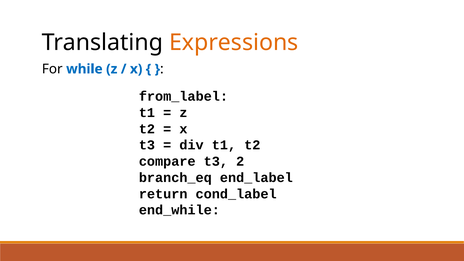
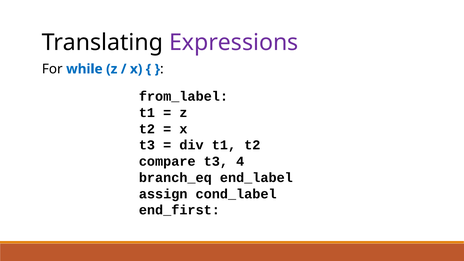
Expressions colour: orange -> purple
2: 2 -> 4
return: return -> assign
end_while: end_while -> end_first
